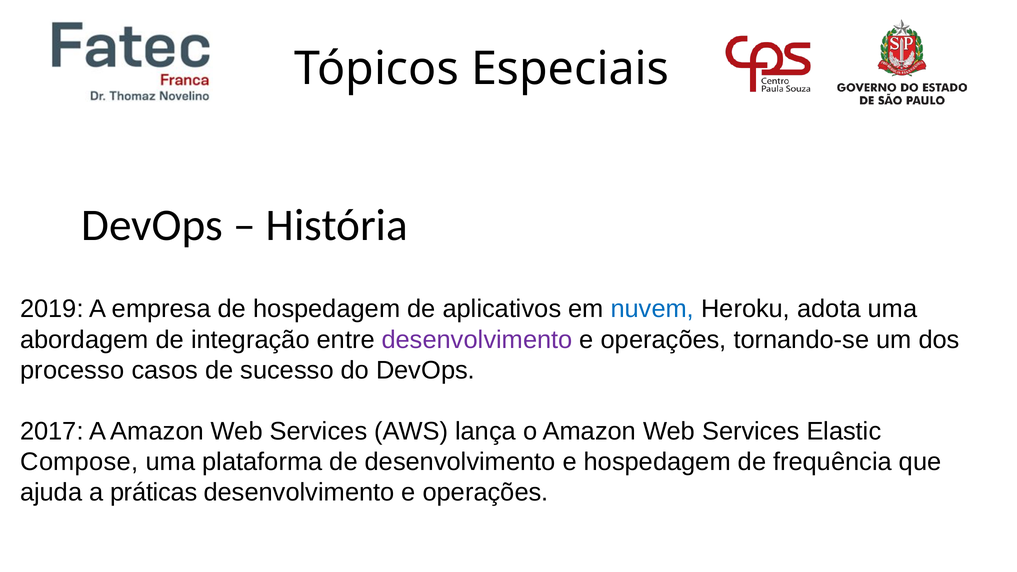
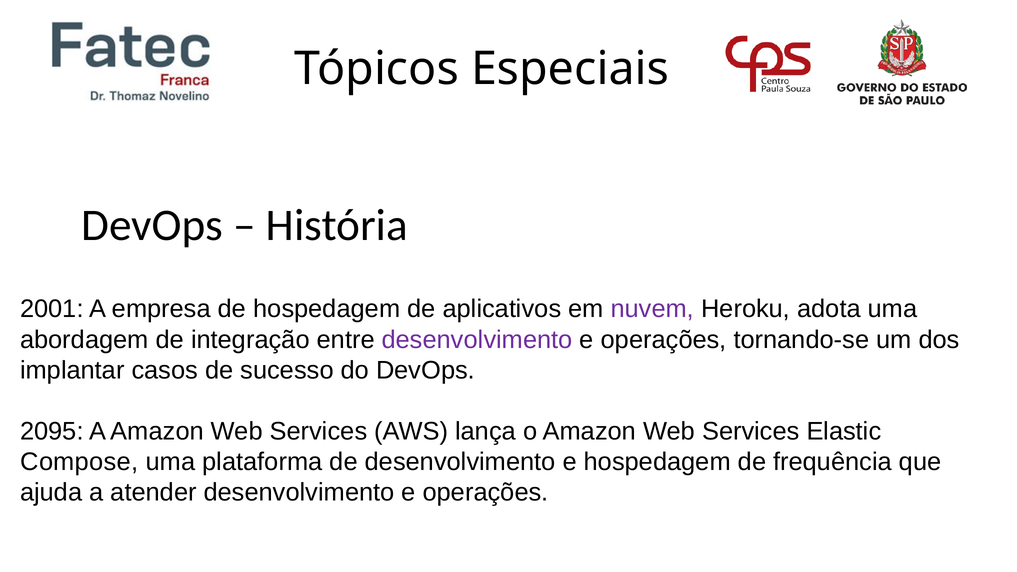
2019: 2019 -> 2001
nuvem colour: blue -> purple
processo: processo -> implantar
2017: 2017 -> 2095
práticas: práticas -> atender
